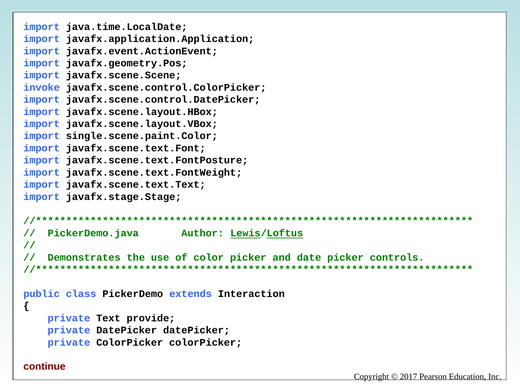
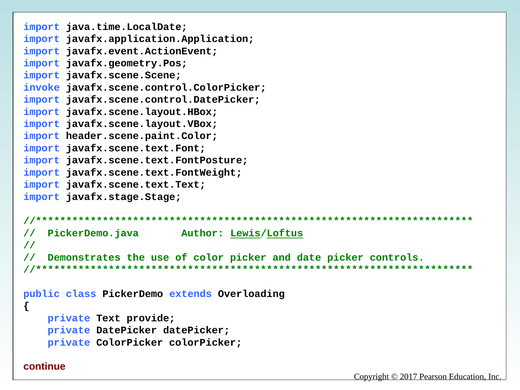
single.scene.paint.Color: single.scene.paint.Color -> header.scene.paint.Color
Interaction: Interaction -> Overloading
